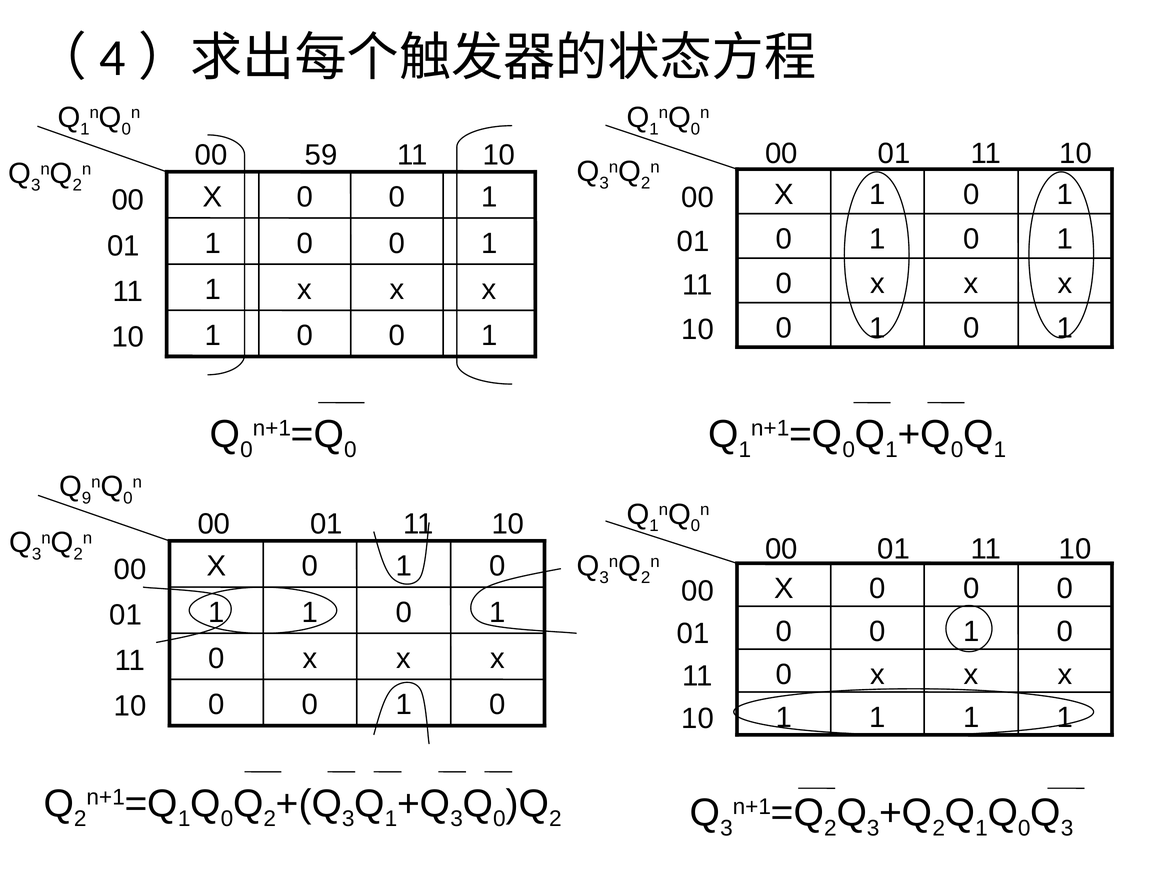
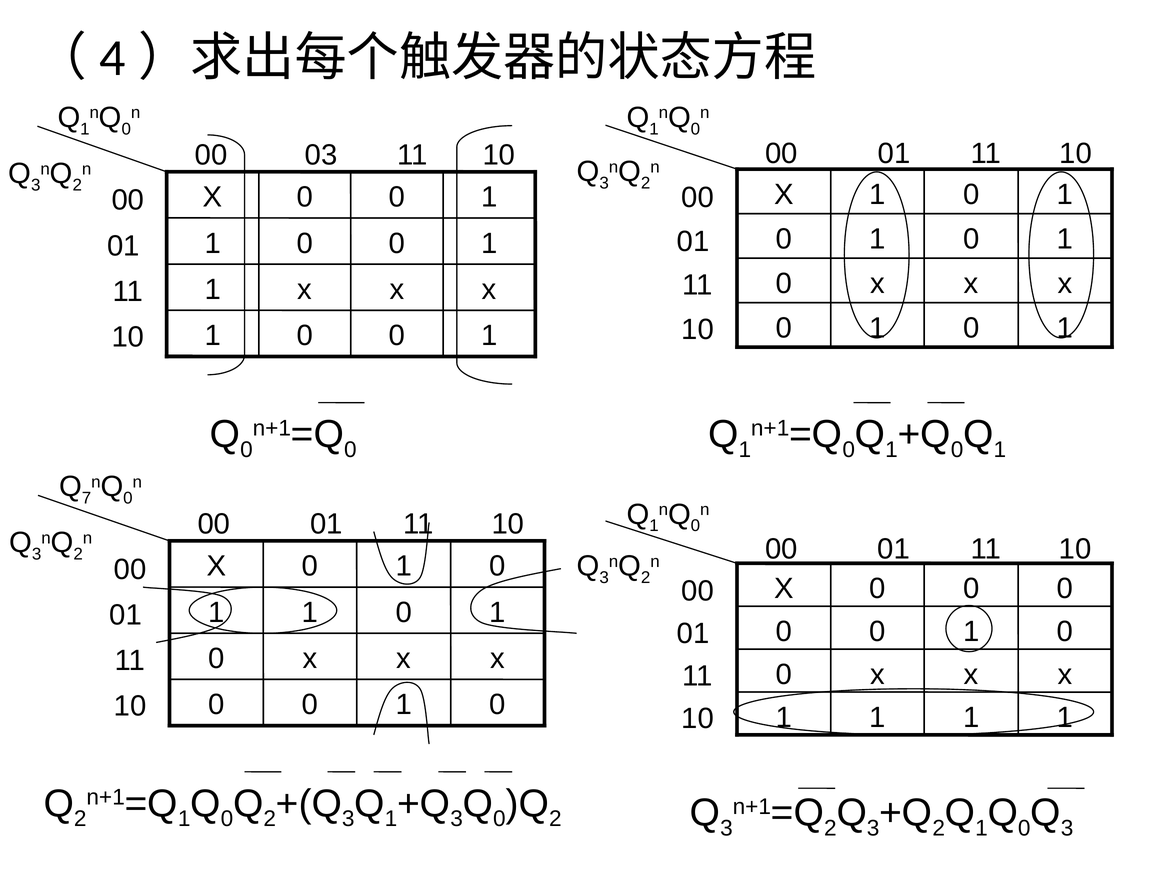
59: 59 -> 03
9: 9 -> 7
